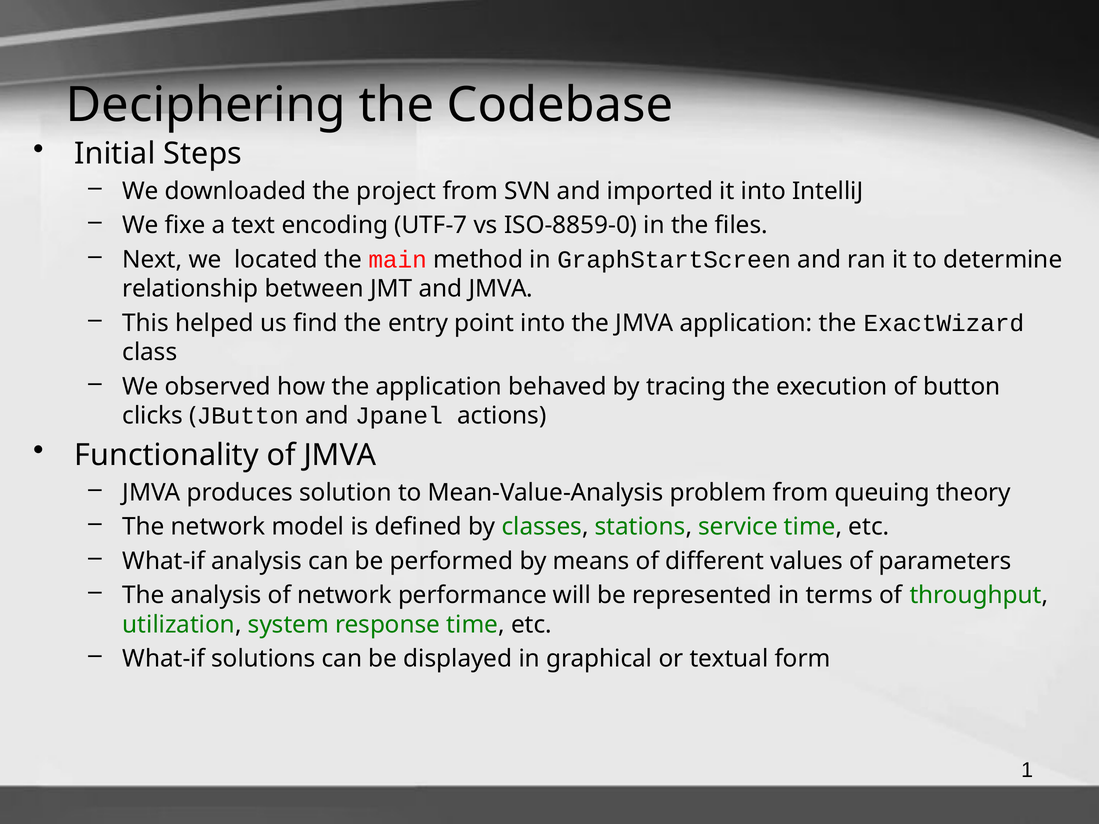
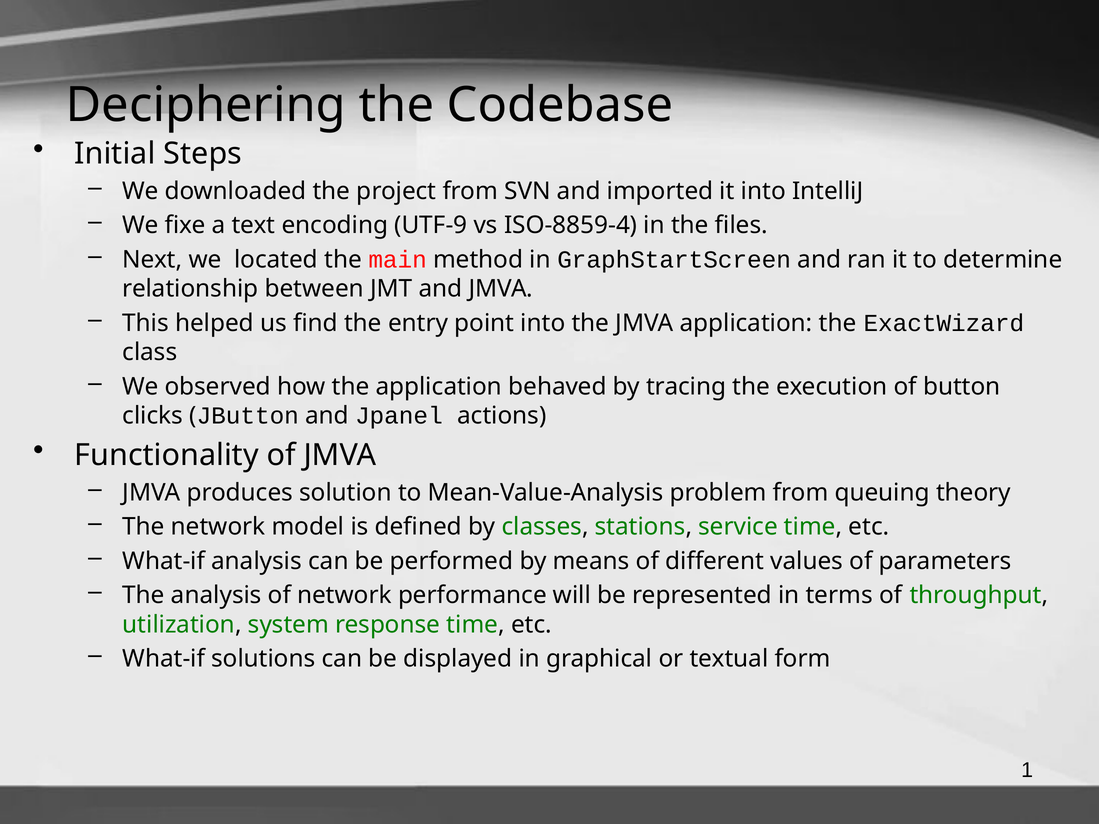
UTF-7: UTF-7 -> UTF-9
ISO-8859-0: ISO-8859-0 -> ISO-8859-4
